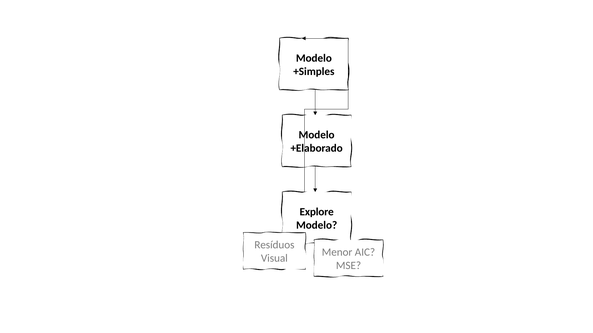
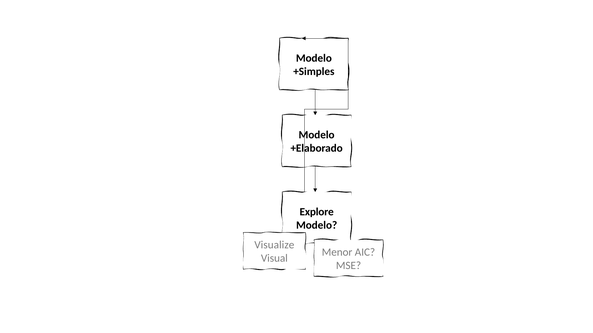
Resíduos: Resíduos -> Visualize
